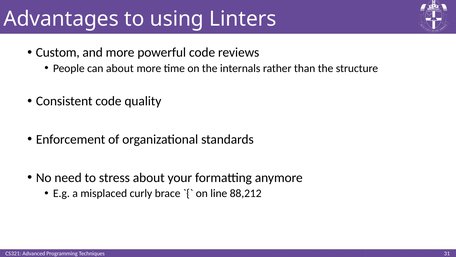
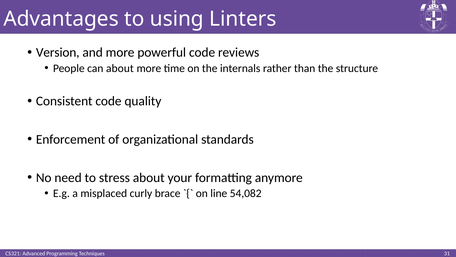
Custom: Custom -> Version
88,212: 88,212 -> 54,082
